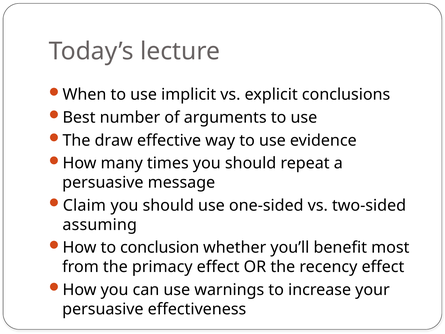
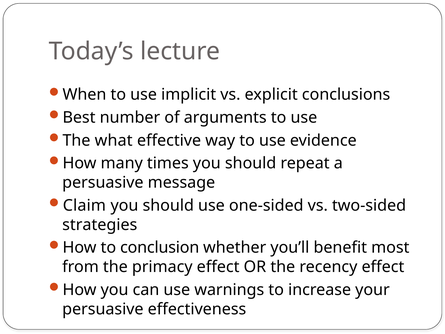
draw: draw -> what
assuming: assuming -> strategies
